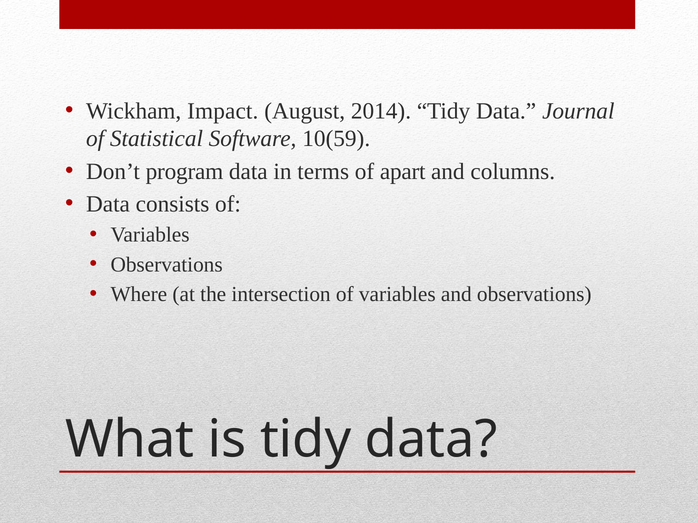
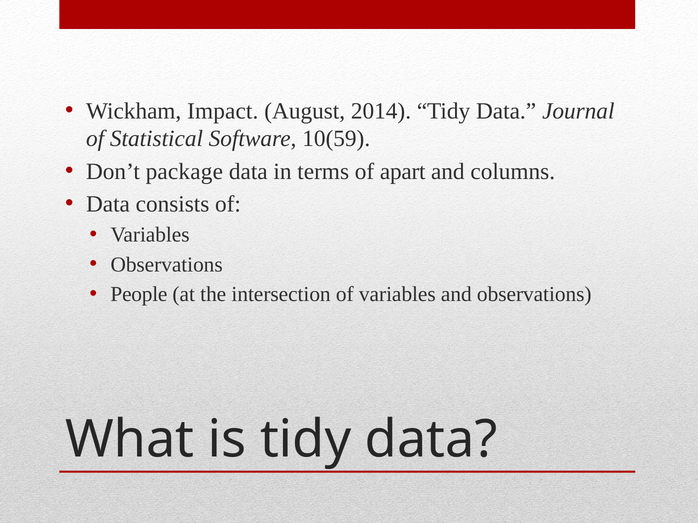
program: program -> package
Where: Where -> People
